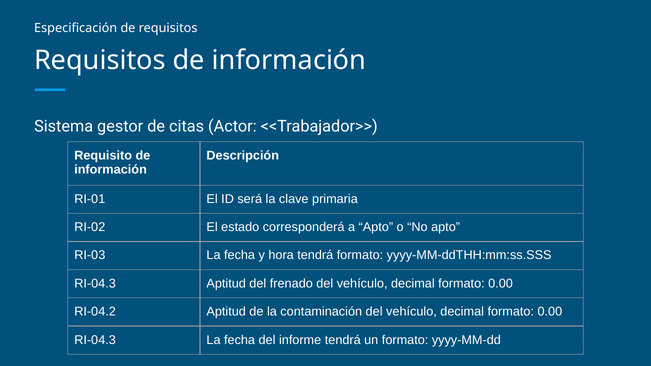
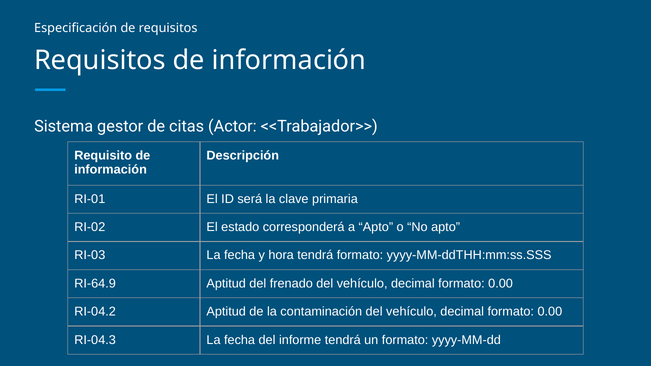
RI-04.3 at (95, 284): RI-04.3 -> RI-64.9
